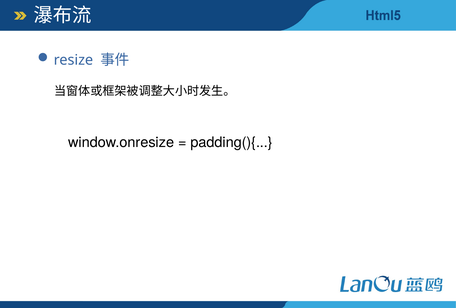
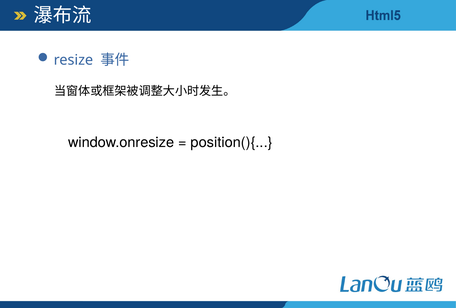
padding(){: padding(){ -> position(){
